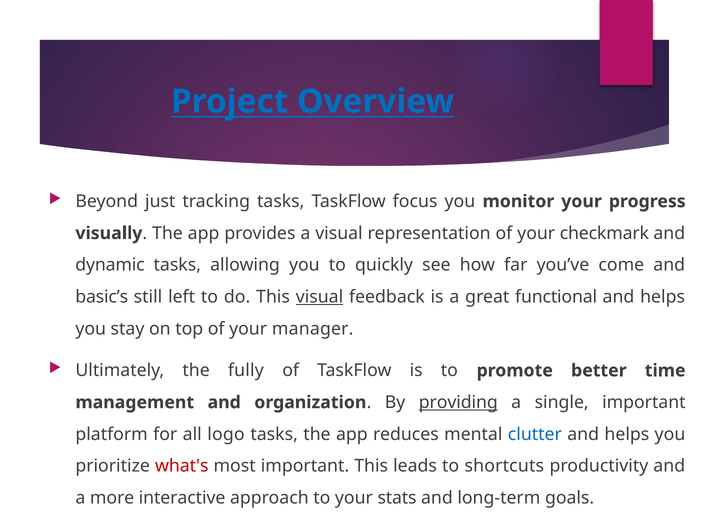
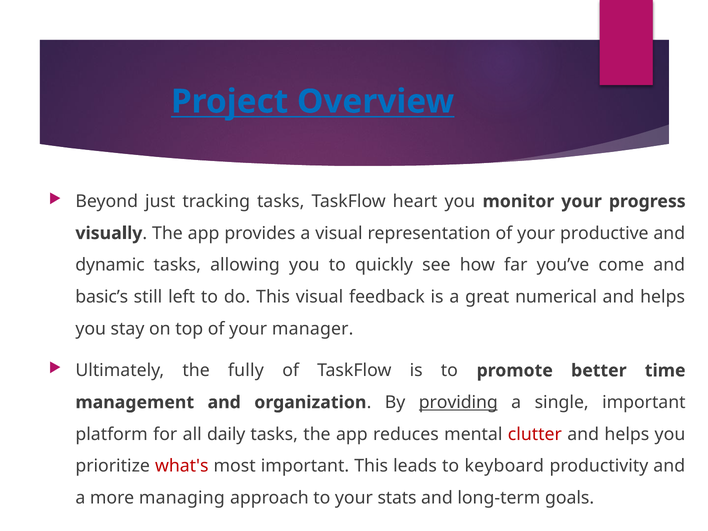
focus: focus -> heart
checkmark: checkmark -> productive
visual at (320, 297) underline: present -> none
functional: functional -> numerical
logo: logo -> daily
clutter colour: blue -> red
shortcuts: shortcuts -> keyboard
interactive: interactive -> managing
